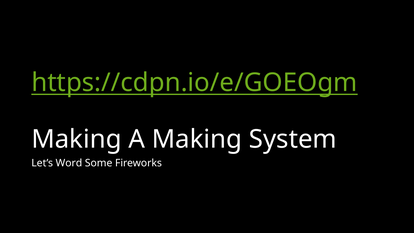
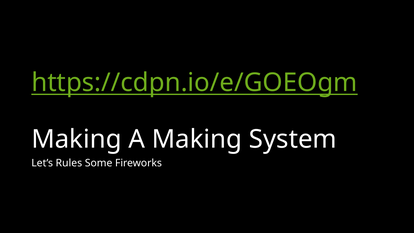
Word: Word -> Rules
